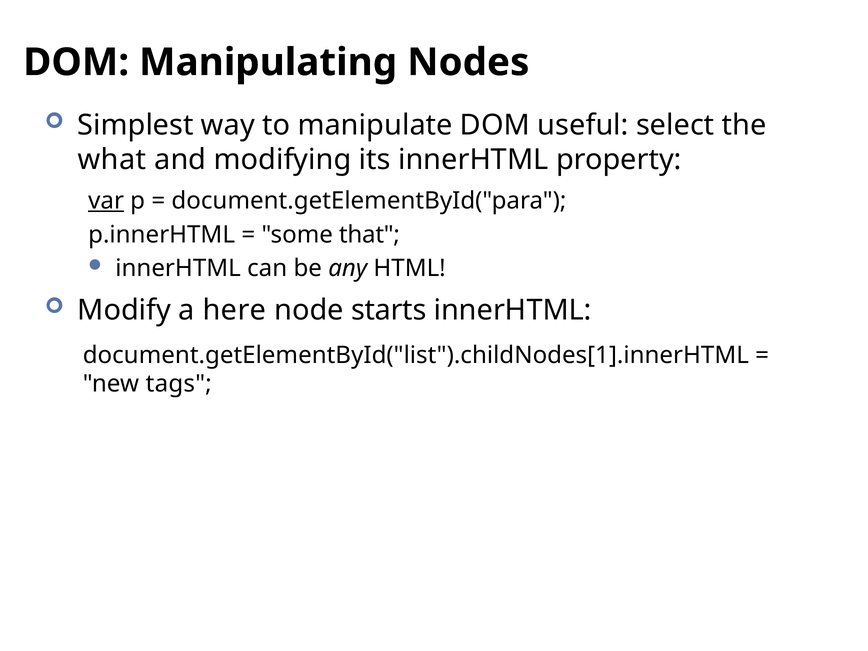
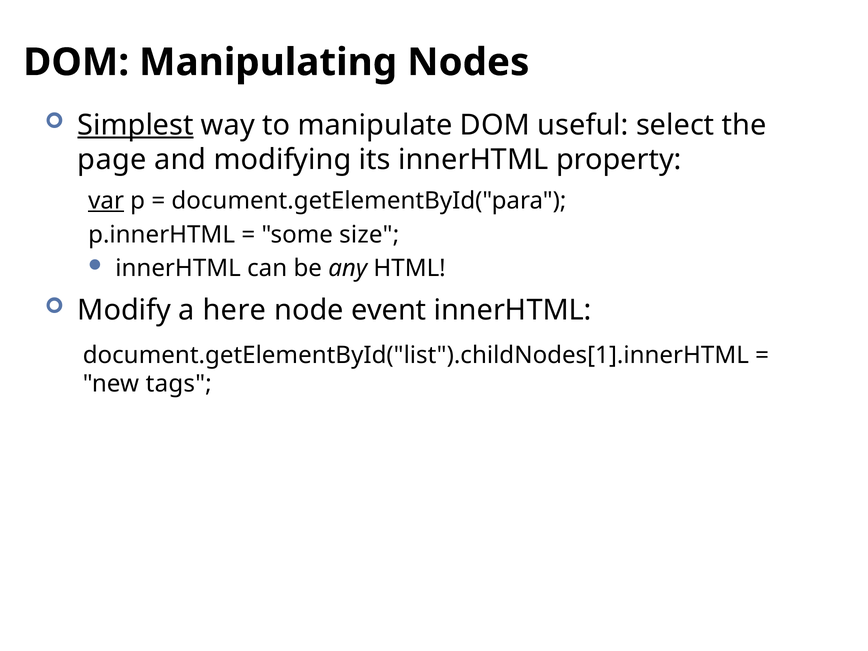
Simplest underline: none -> present
what: what -> page
that: that -> size
starts: starts -> event
